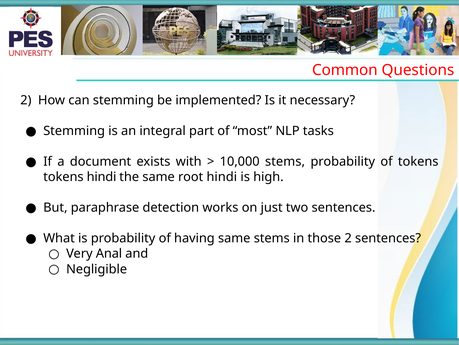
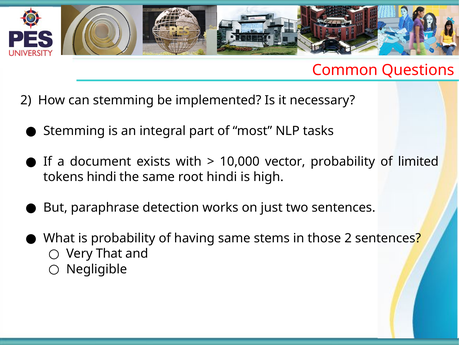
10,000 stems: stems -> vector
of tokens: tokens -> limited
Anal: Anal -> That
